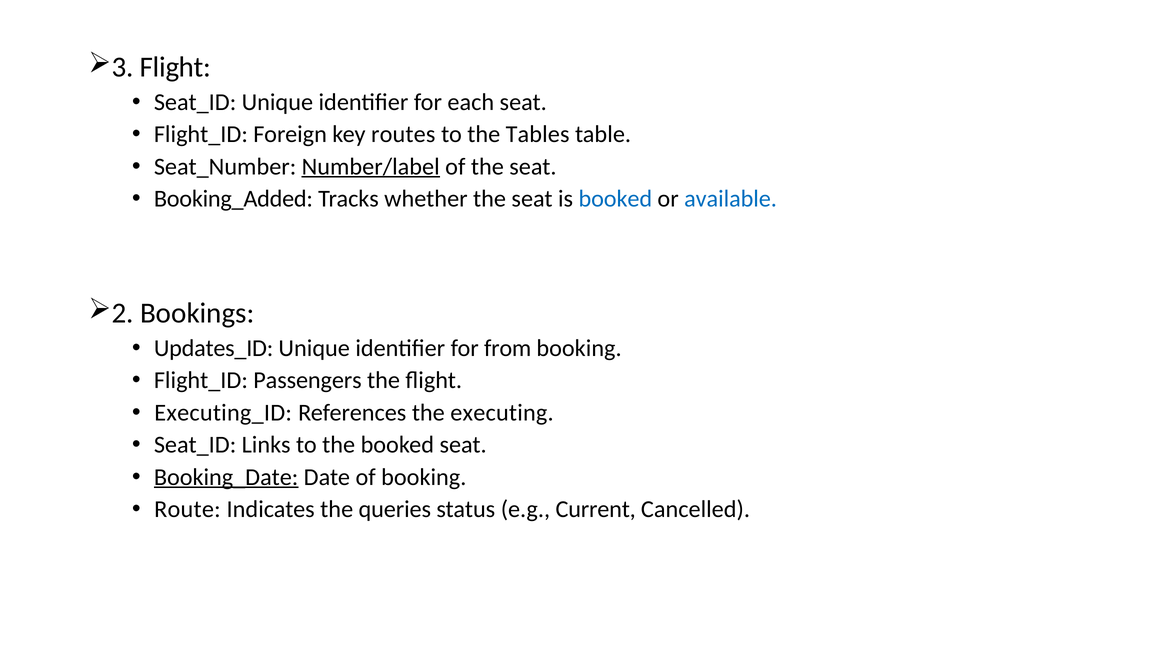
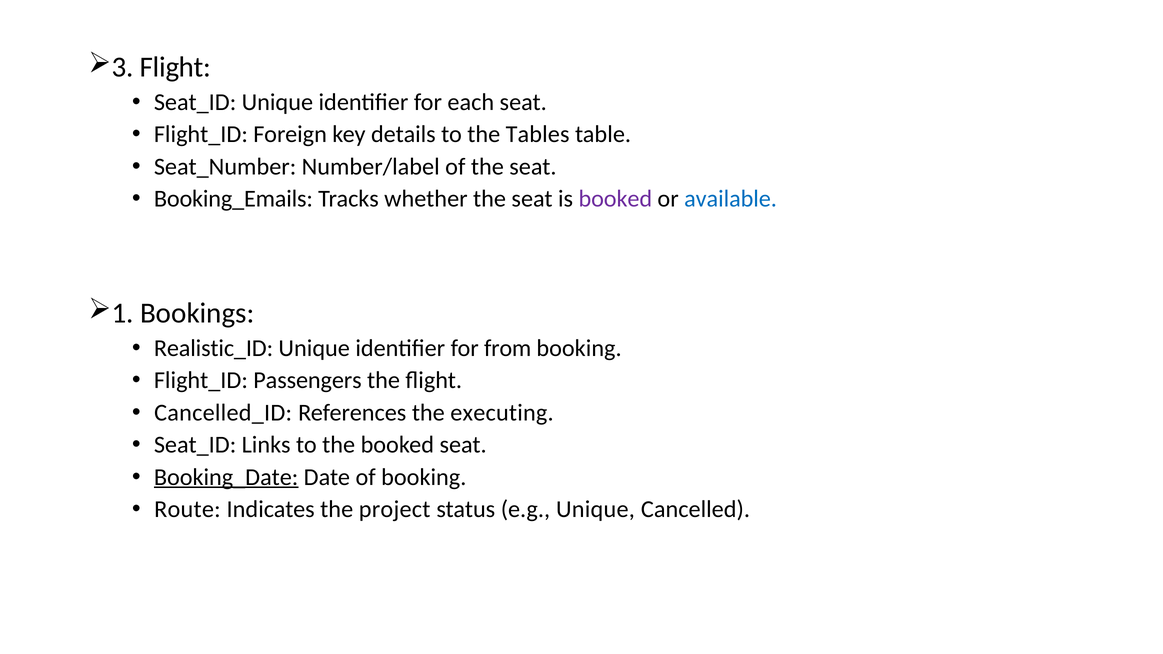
routes: routes -> details
Number/label underline: present -> none
Booking_Added: Booking_Added -> Booking_Emails
booked at (615, 199) colour: blue -> purple
2: 2 -> 1
Updates_ID: Updates_ID -> Realistic_ID
Executing_ID: Executing_ID -> Cancelled_ID
queries: queries -> project
e.g Current: Current -> Unique
